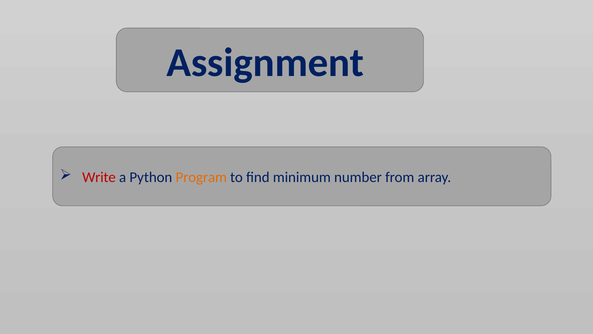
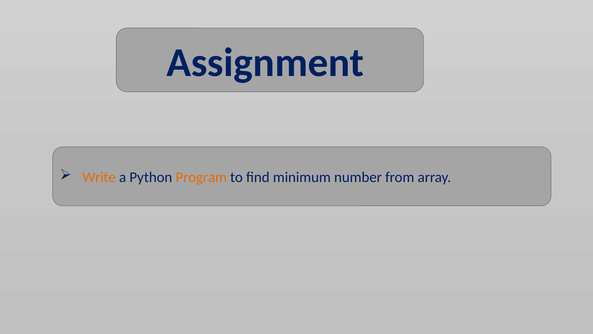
Write colour: red -> orange
